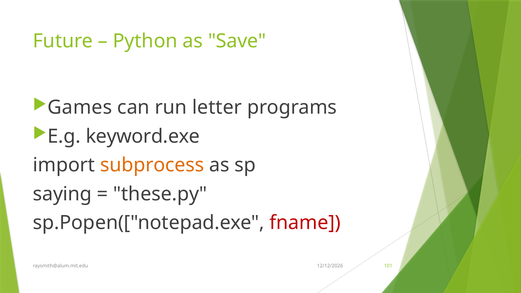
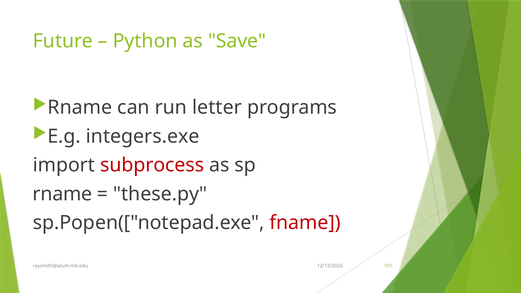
Games at (80, 107): Games -> Rname
keyword.exe: keyword.exe -> integers.exe
subprocess colour: orange -> red
saying at (62, 194): saying -> rname
